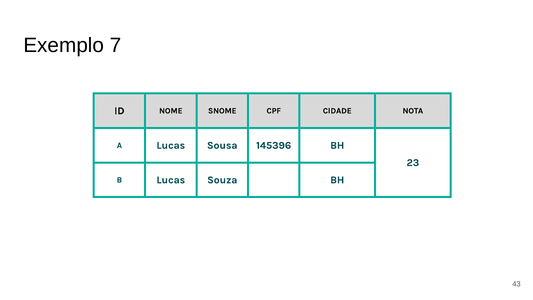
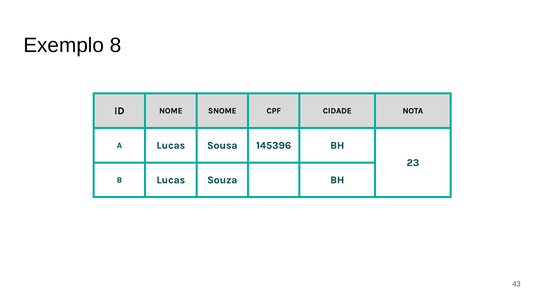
7: 7 -> 8
